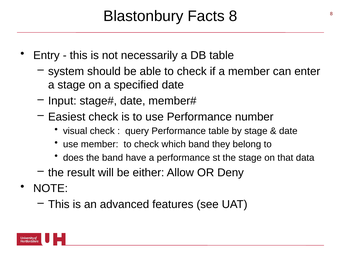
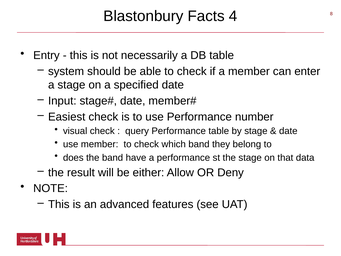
Facts 8: 8 -> 4
